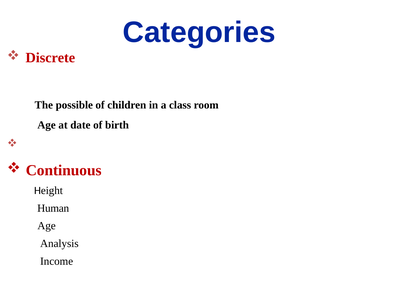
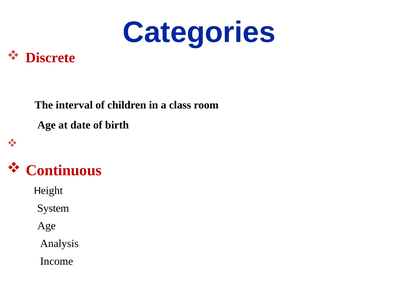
possible: possible -> interval
Human: Human -> System
